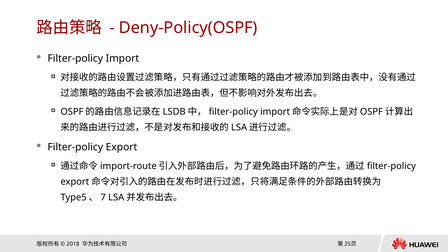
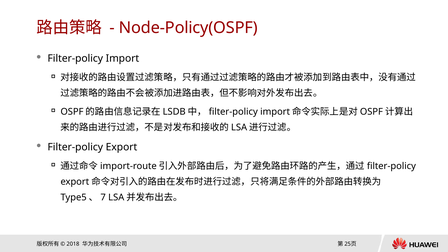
Deny-Policy(OSPF: Deny-Policy(OSPF -> Node-Policy(OSPF
